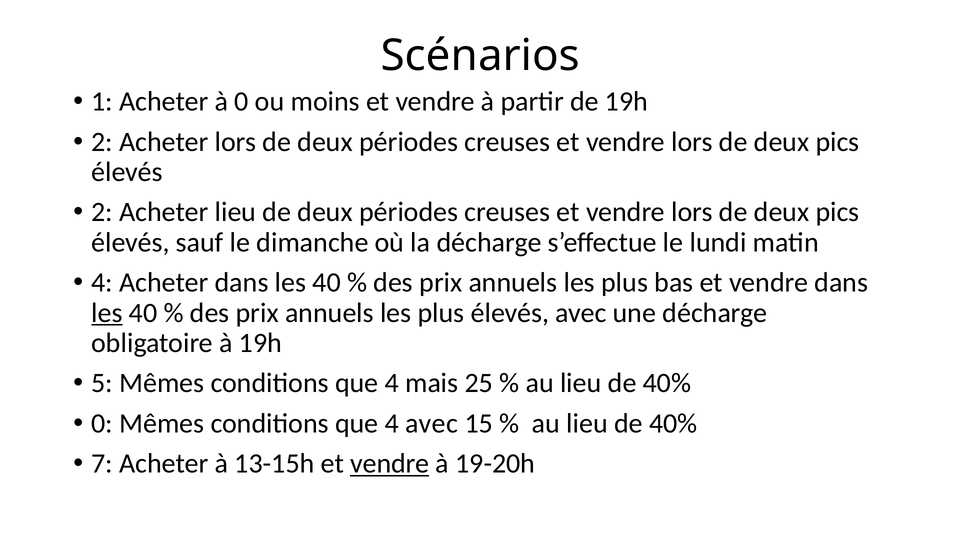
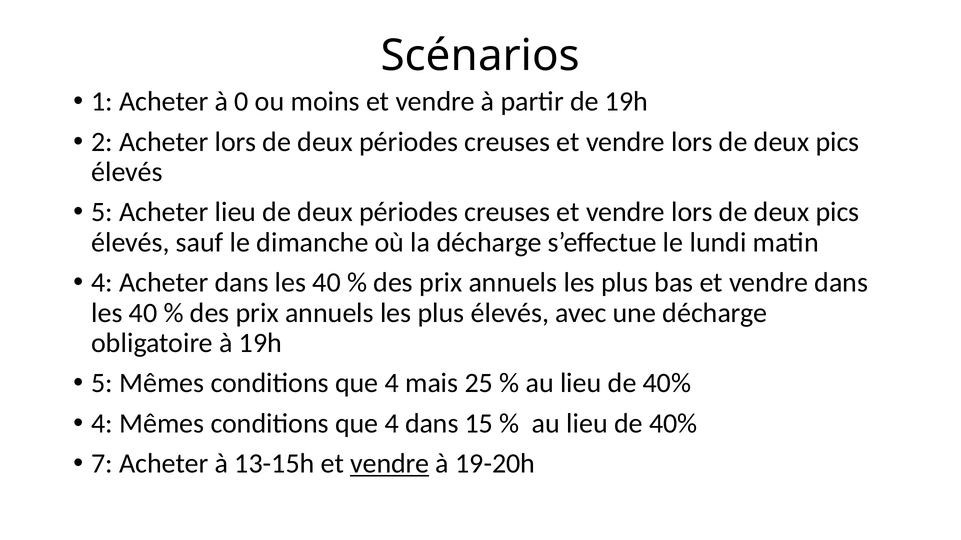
2 at (102, 212): 2 -> 5
les at (107, 313) underline: present -> none
0 at (102, 424): 0 -> 4
4 avec: avec -> dans
